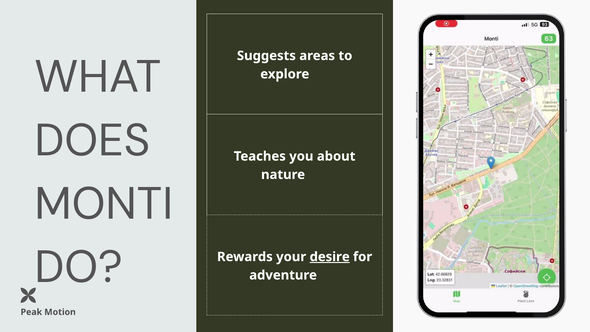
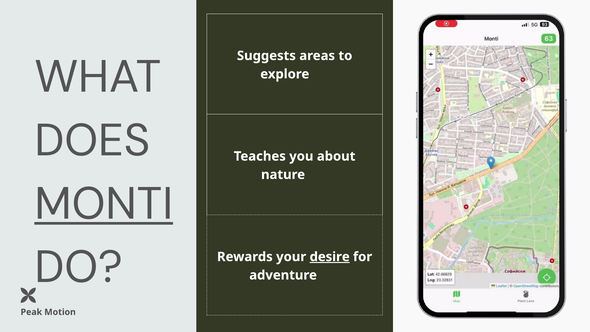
MONTI underline: none -> present
